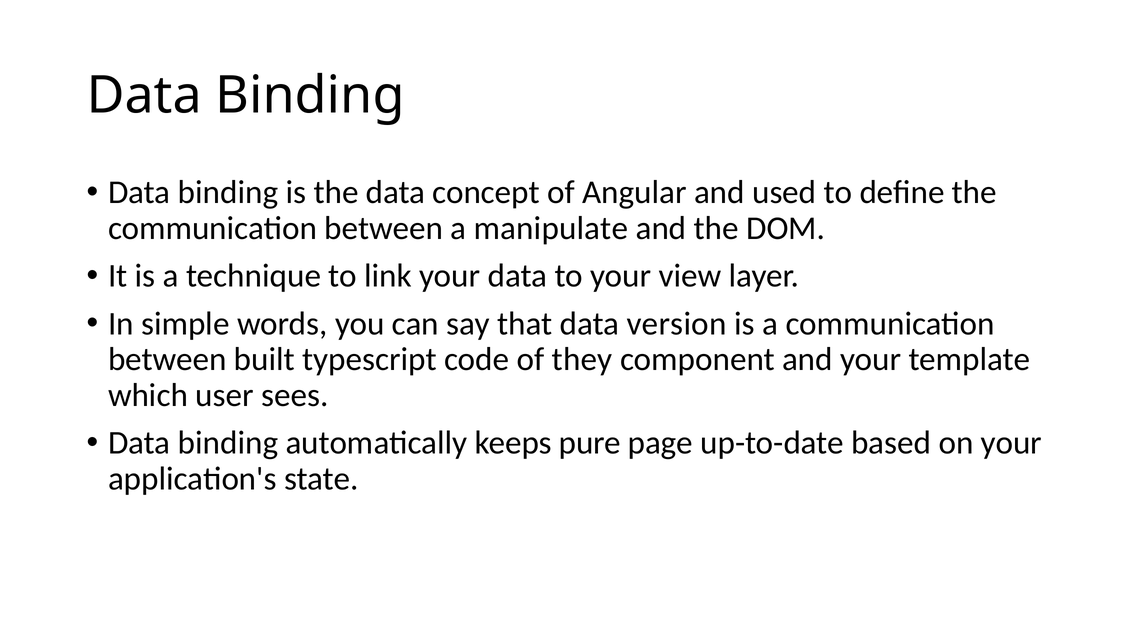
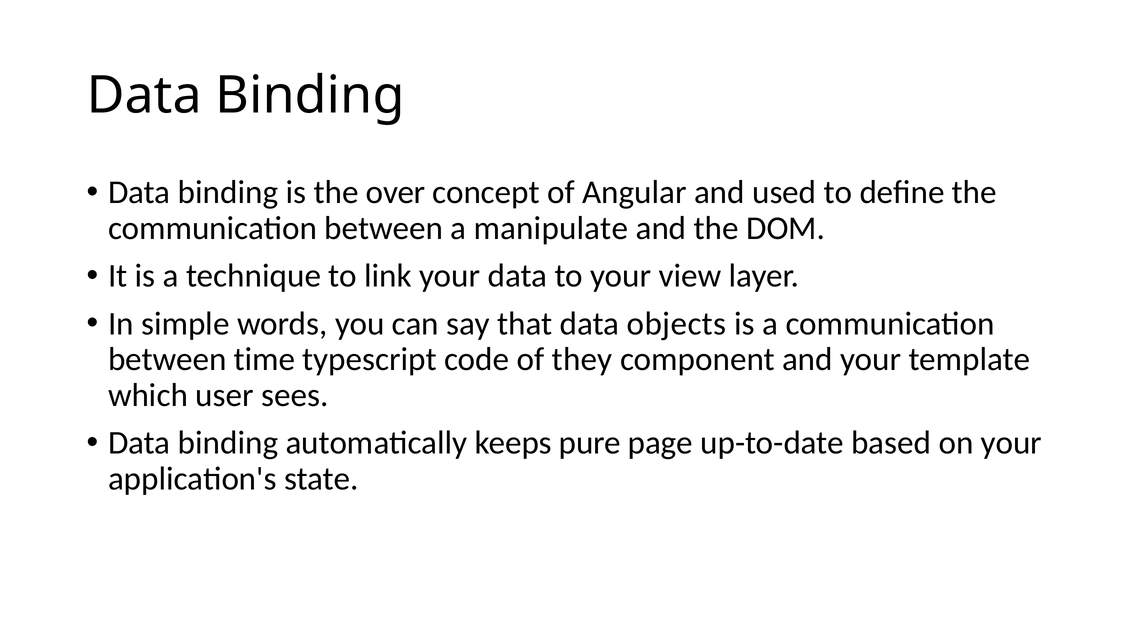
the data: data -> over
version: version -> objects
built: built -> time
